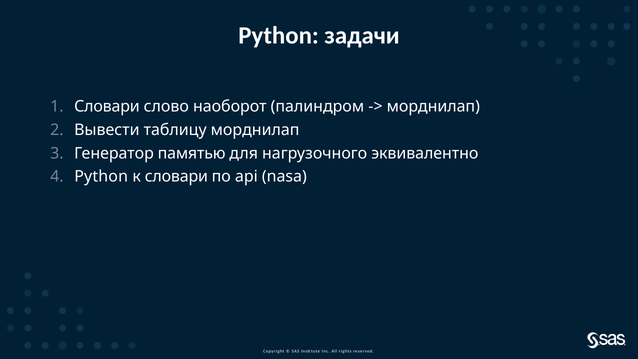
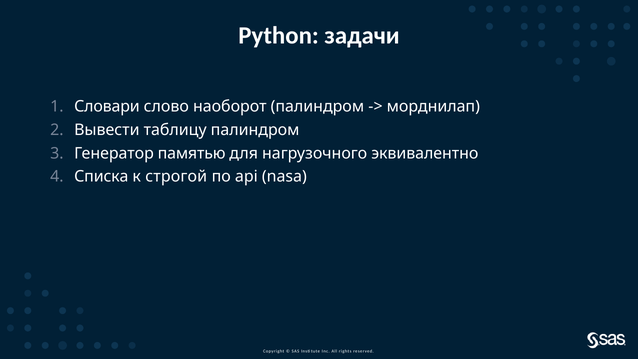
таблицу морднилап: морднилап -> палиндром
Python at (101, 177): Python -> Списка
к словари: словари -> строгой
